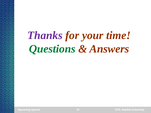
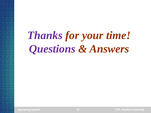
Questions colour: green -> purple
